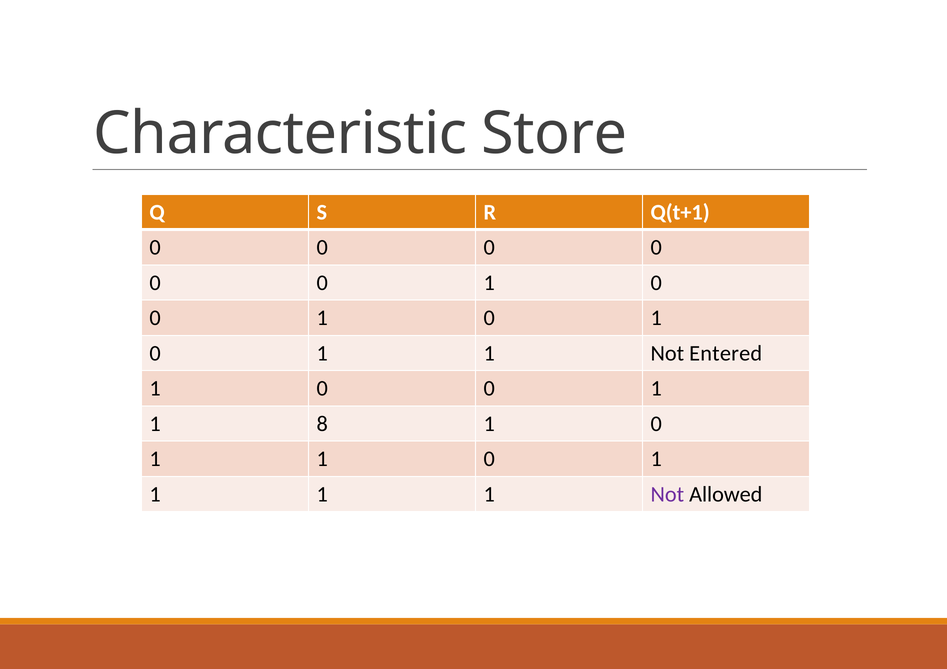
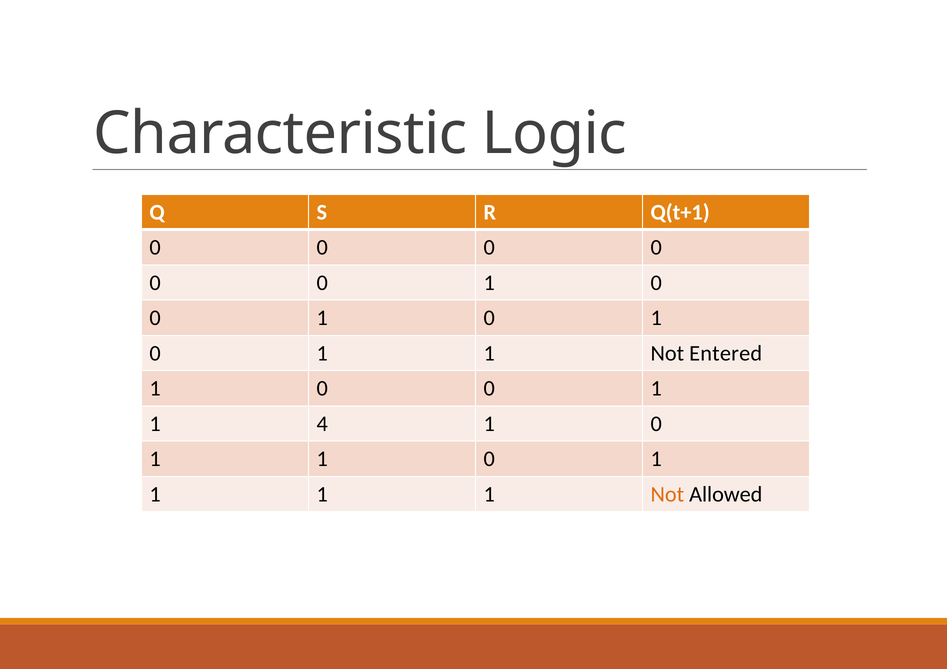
Store: Store -> Logic
8: 8 -> 4
Not at (667, 495) colour: purple -> orange
